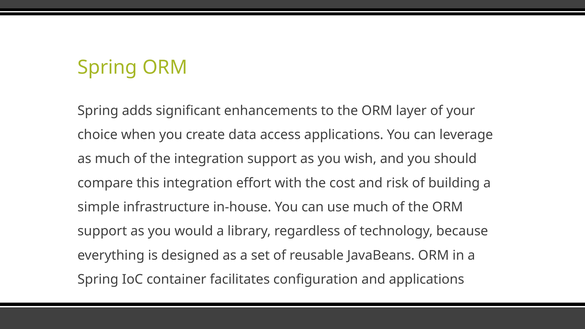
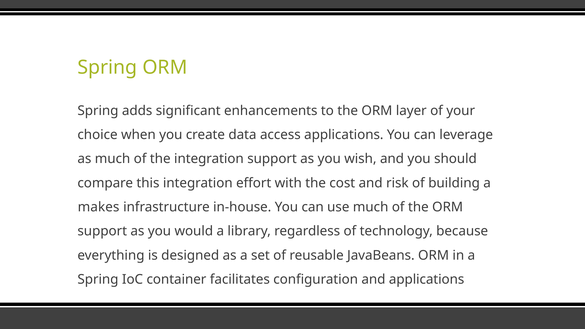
simple: simple -> makes
